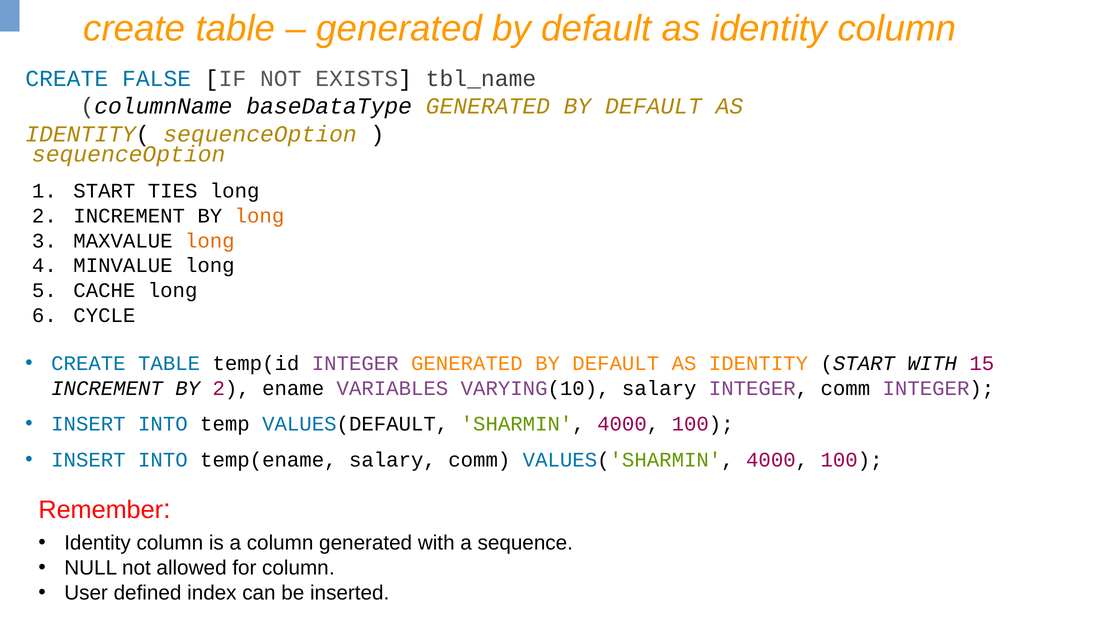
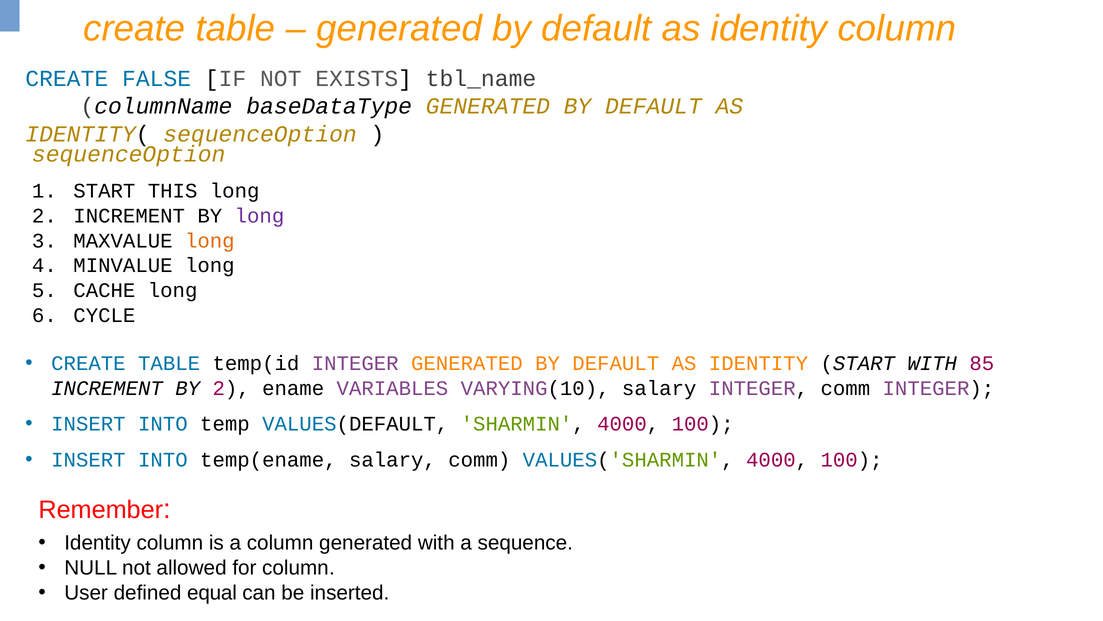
TIES: TIES -> THIS
long at (259, 216) colour: orange -> purple
15: 15 -> 85
index: index -> equal
